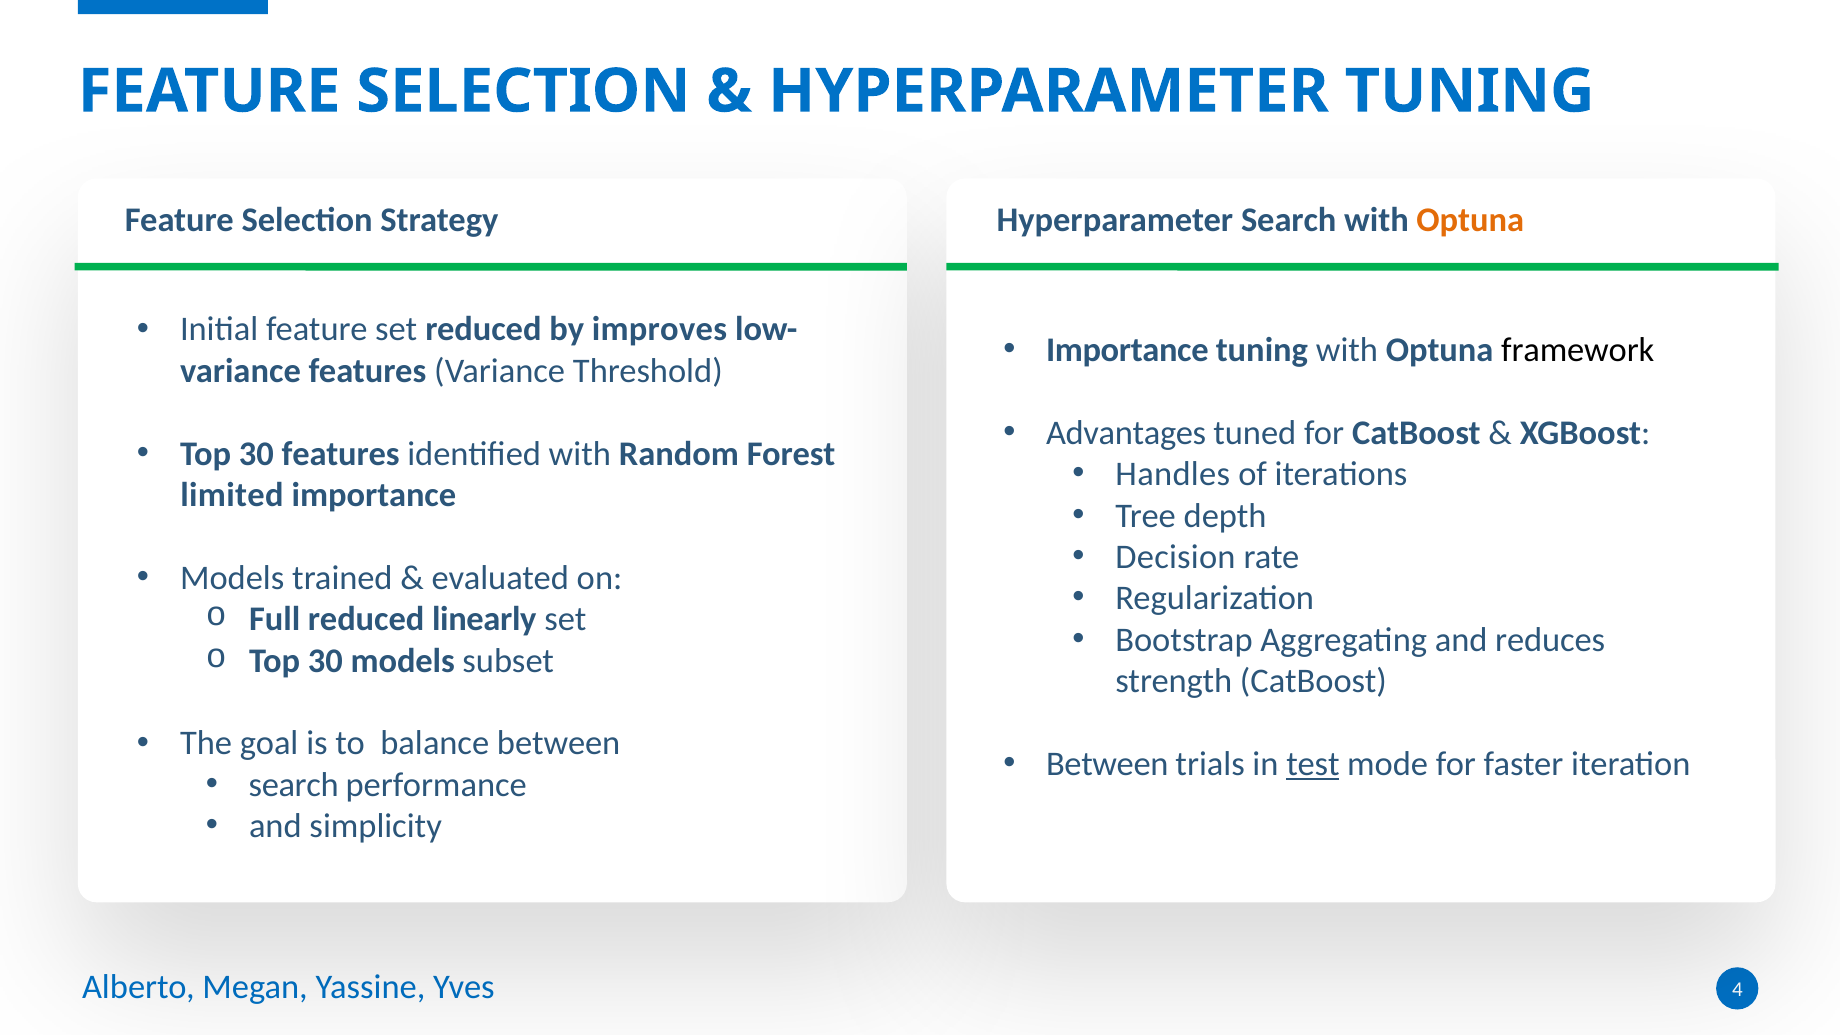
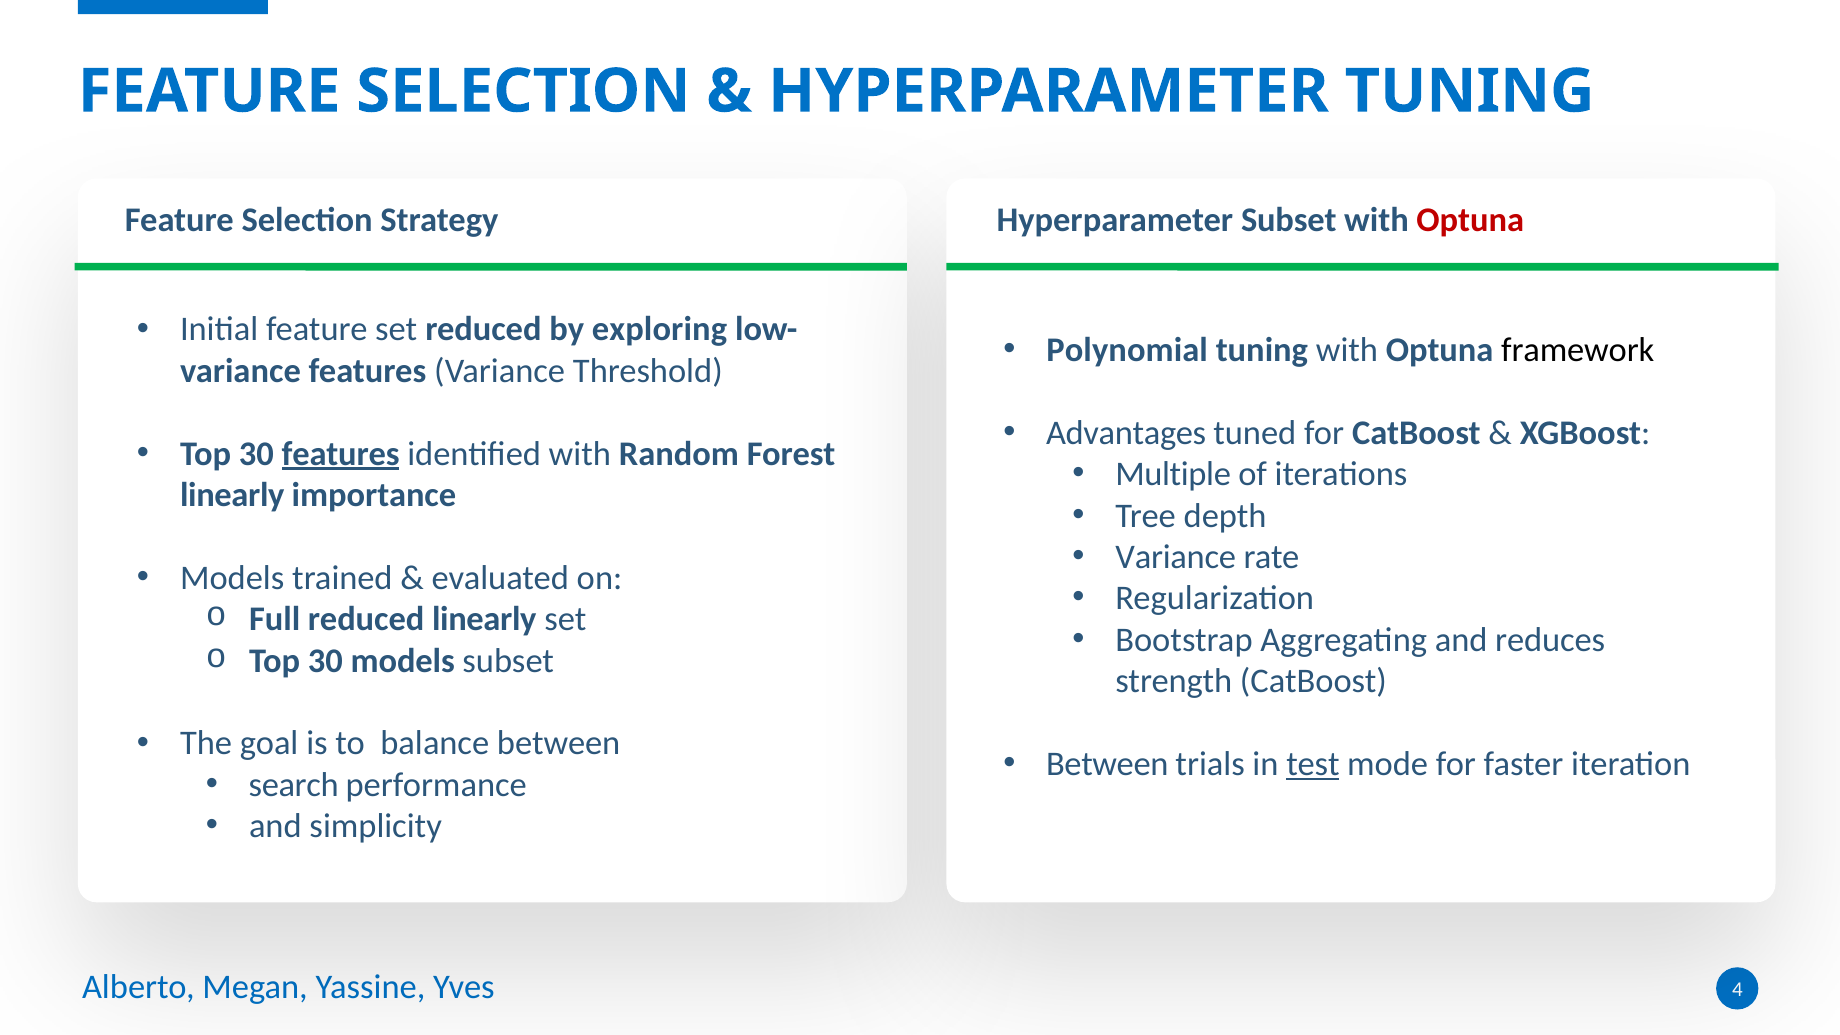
Hyperparameter Search: Search -> Subset
Optuna at (1470, 220) colour: orange -> red
improves: improves -> exploring
Importance at (1127, 350): Importance -> Polynomial
features at (341, 454) underline: none -> present
Handles: Handles -> Multiple
limited at (232, 495): limited -> linearly
Decision at (1175, 557): Decision -> Variance
